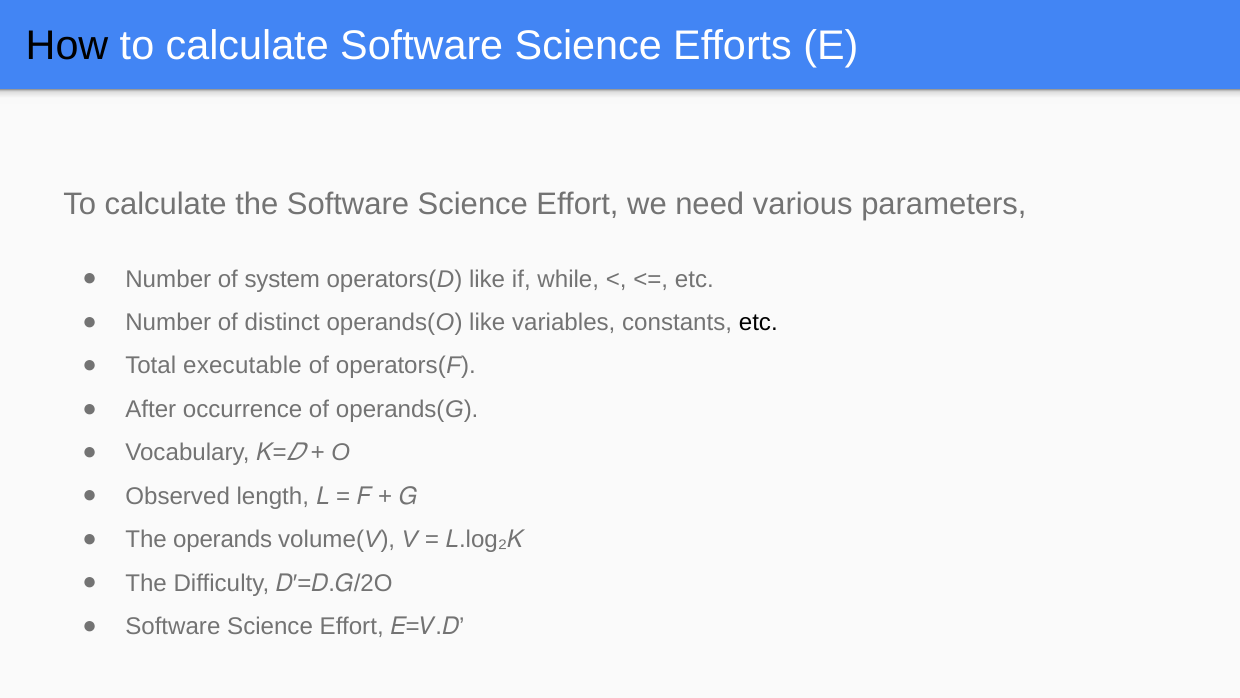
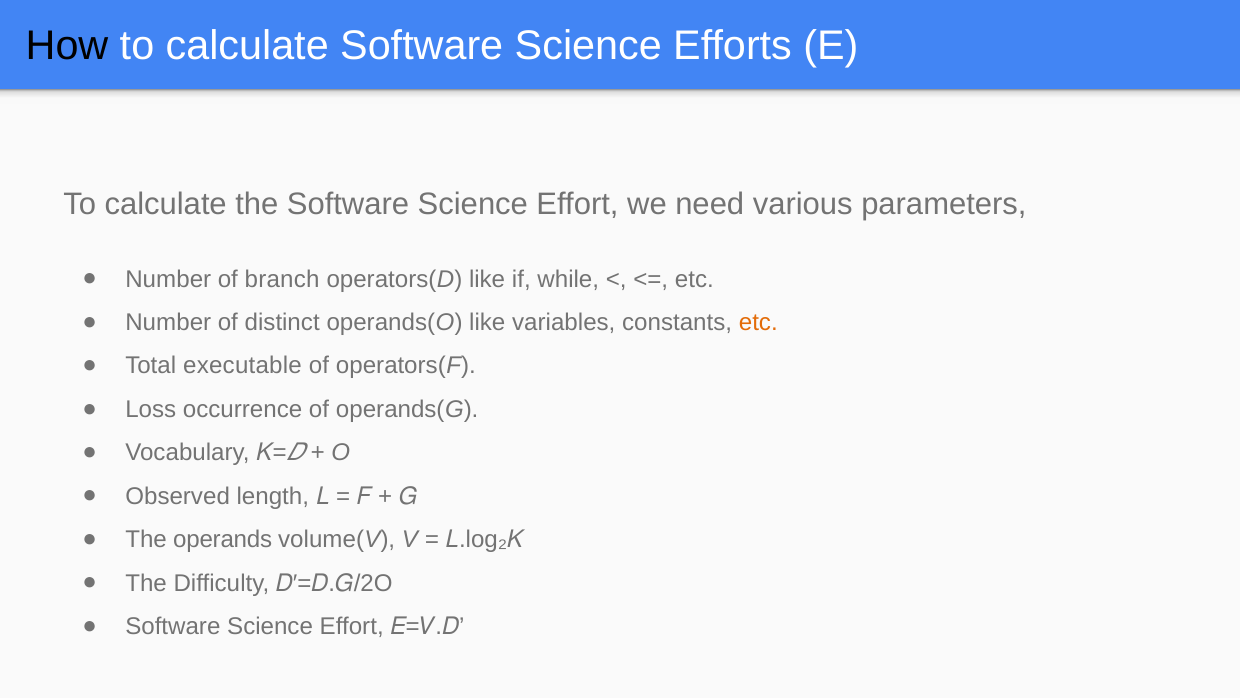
system: system -> branch
etc at (758, 322) colour: black -> orange
After: After -> Loss
